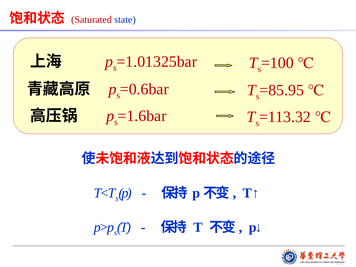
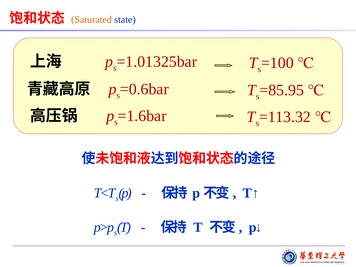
Saturated colour: red -> orange
